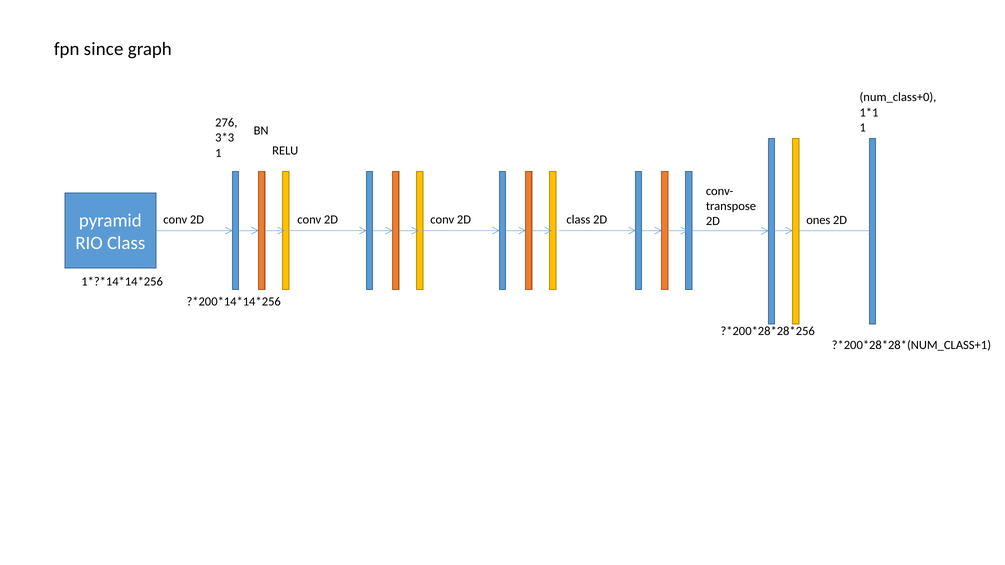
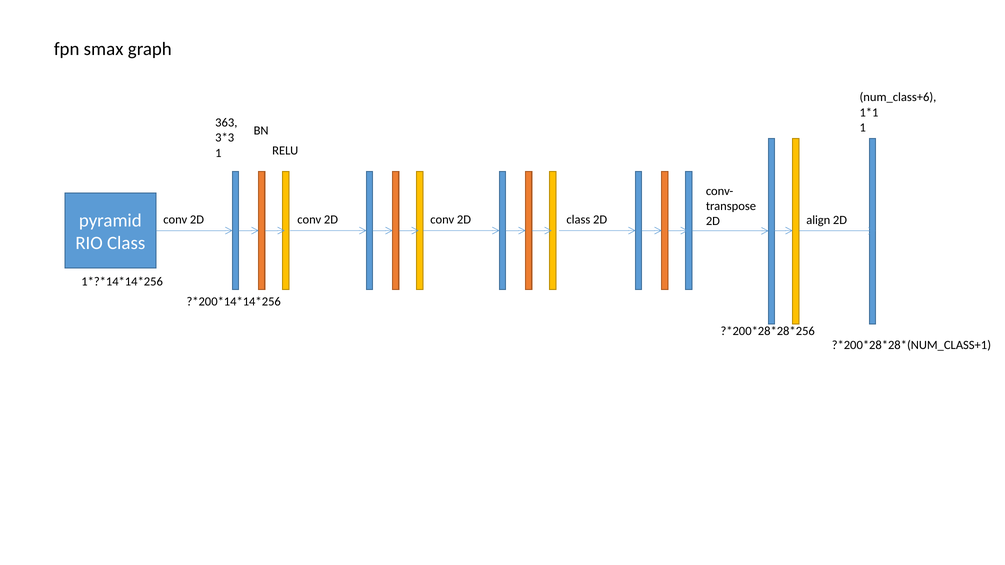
since: since -> smax
num_class+0: num_class+0 -> num_class+6
276: 276 -> 363
ones: ones -> align
